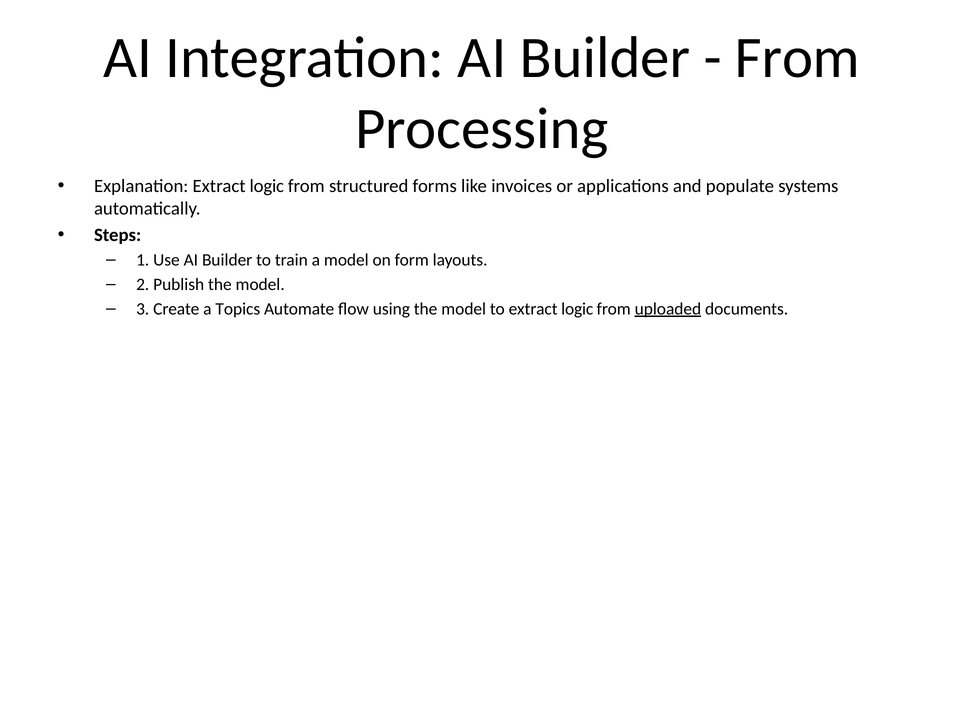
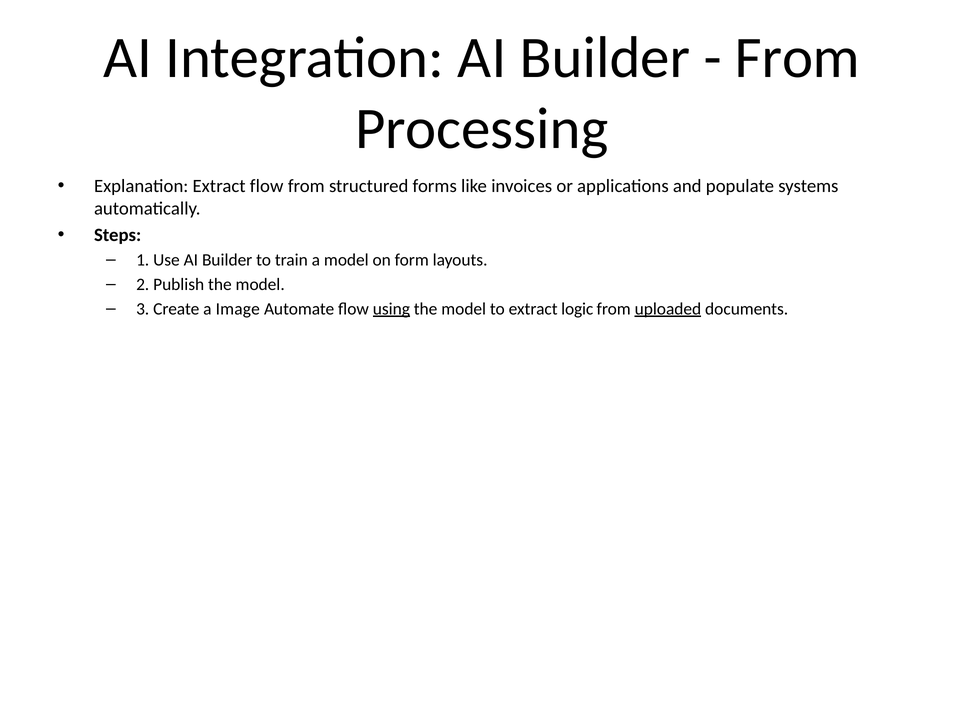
Explanation Extract logic: logic -> flow
Topics: Topics -> Image
using underline: none -> present
